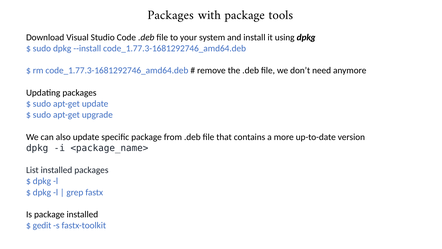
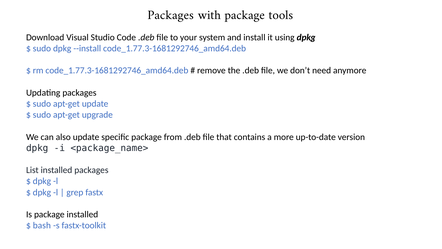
gedit: gedit -> bash
